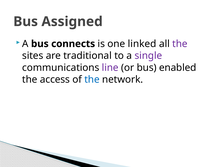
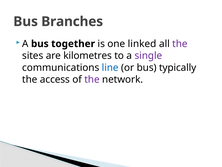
Assigned: Assigned -> Branches
connects: connects -> together
traditional: traditional -> kilometres
line colour: purple -> blue
enabled: enabled -> typically
the at (92, 79) colour: blue -> purple
